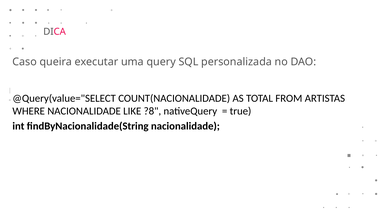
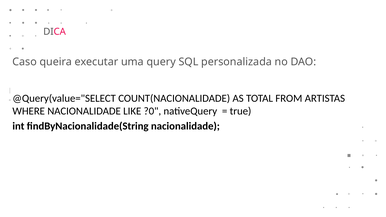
?8: ?8 -> ?0
